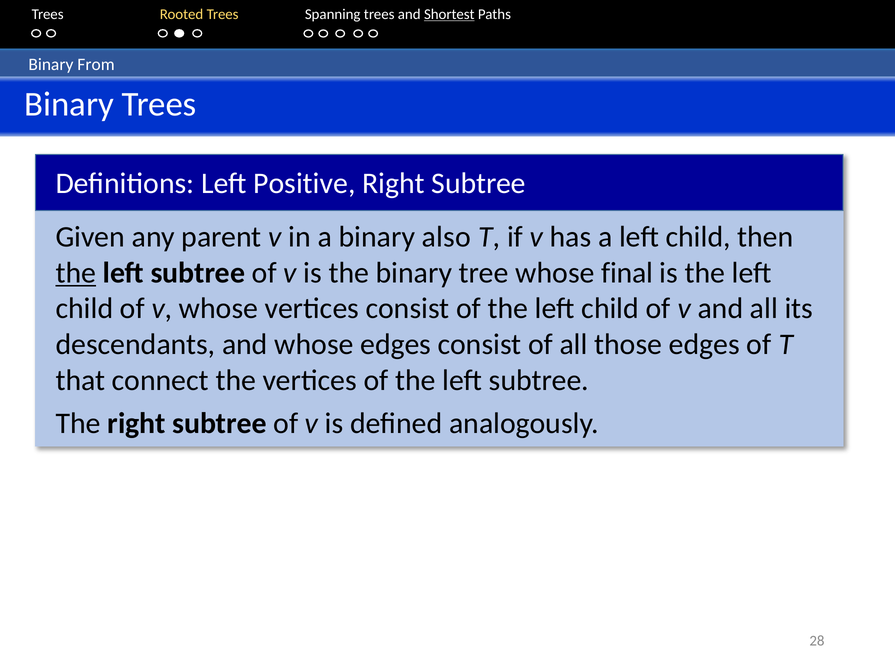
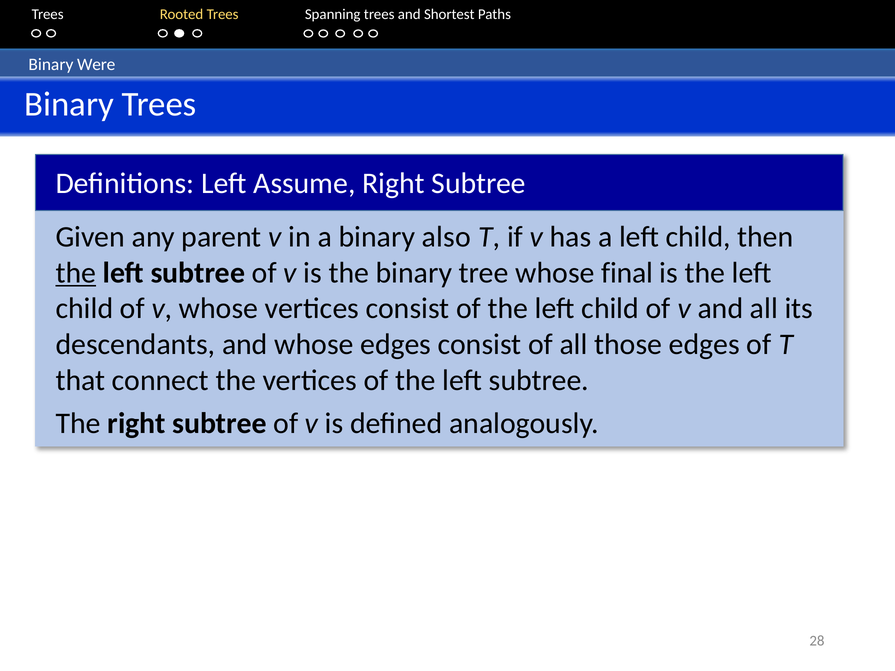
Shortest underline: present -> none
From: From -> Were
Positive: Positive -> Assume
